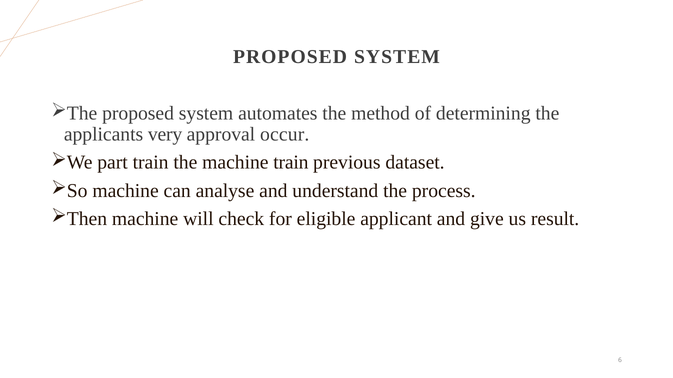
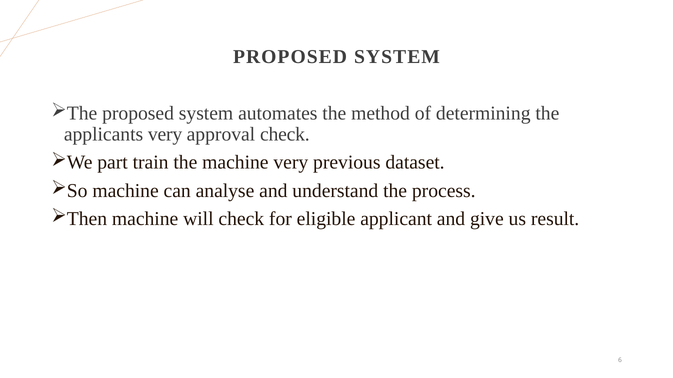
approval occur: occur -> check
machine train: train -> very
